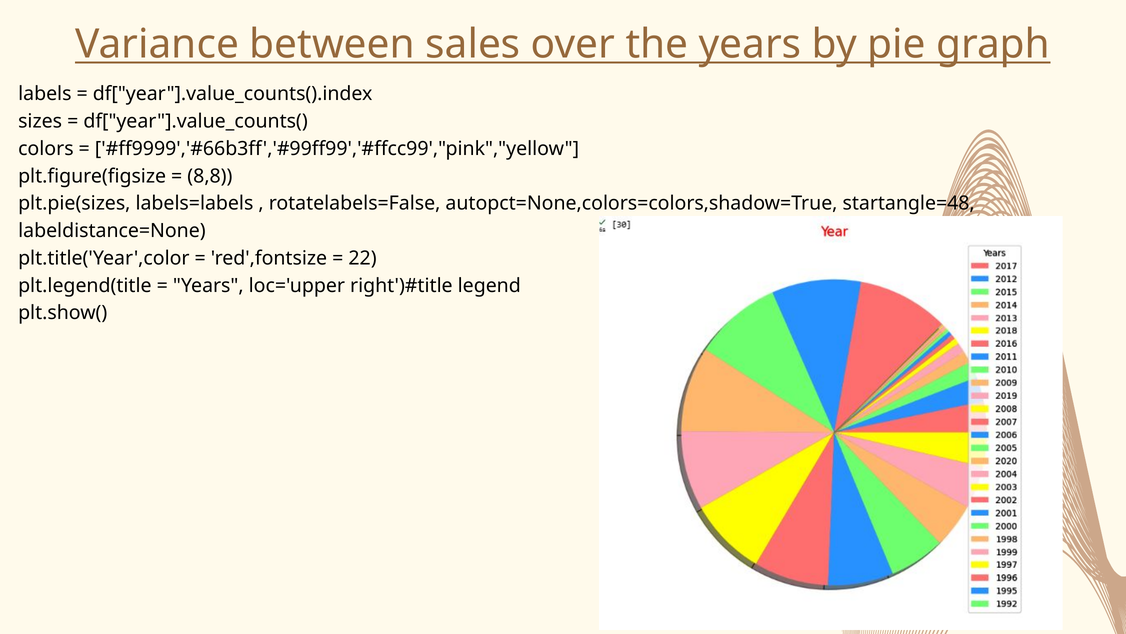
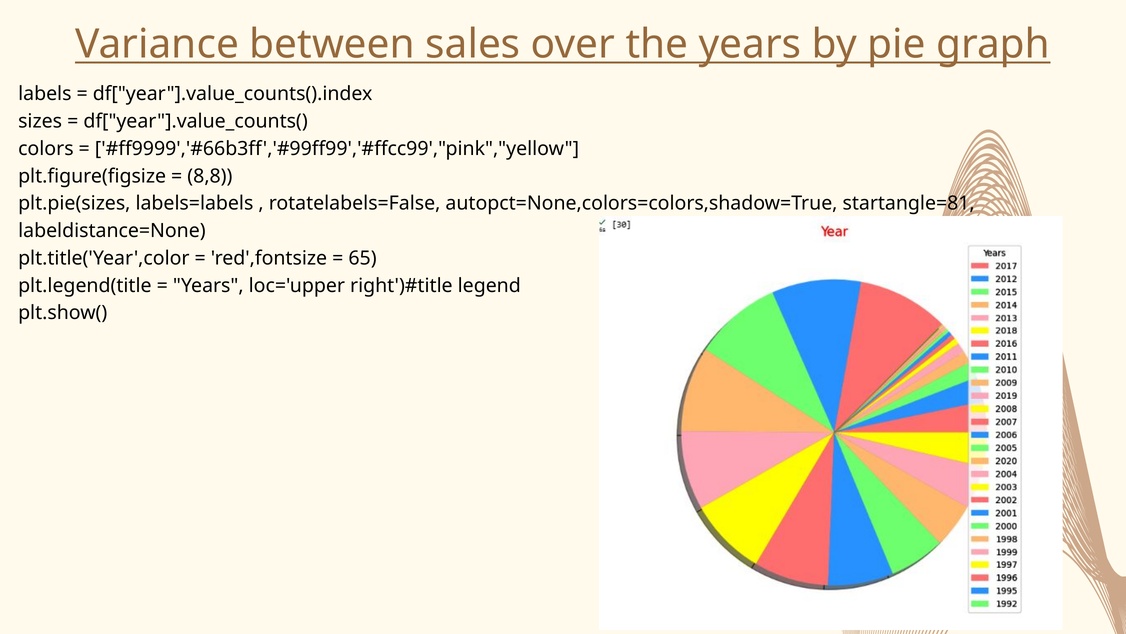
startangle=48: startangle=48 -> startangle=81
22: 22 -> 65
